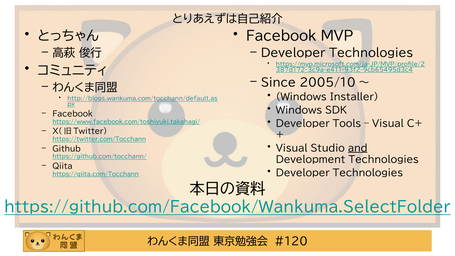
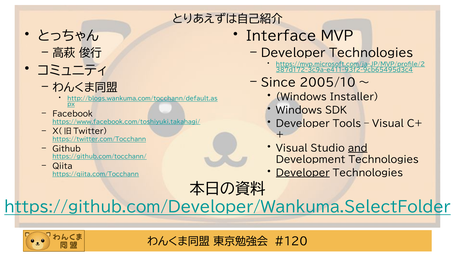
Facebook at (281, 36): Facebook -> Interface
Developer at (303, 173) underline: none -> present
https://github.com/Facebook/Wankuma.SelectFolder: https://github.com/Facebook/Wankuma.SelectFolder -> https://github.com/Developer/Wankuma.SelectFolder
